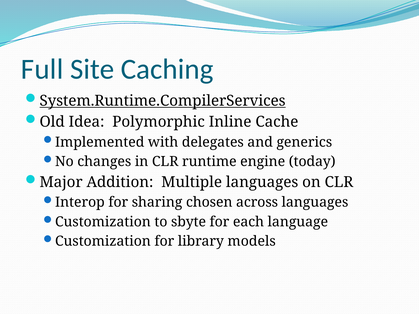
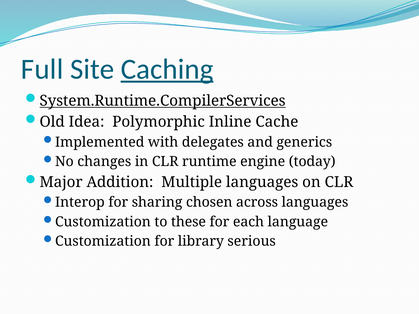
Caching underline: none -> present
sbyte: sbyte -> these
models: models -> serious
